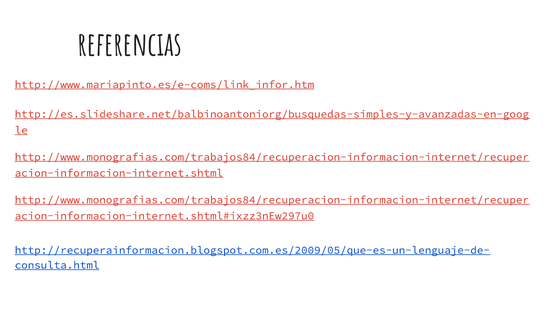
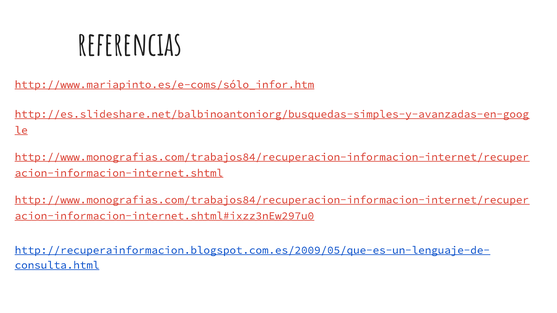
http://www.mariapinto.es/e-coms/link_infor.htm: http://www.mariapinto.es/e-coms/link_infor.htm -> http://www.mariapinto.es/e-coms/sólo_infor.htm
